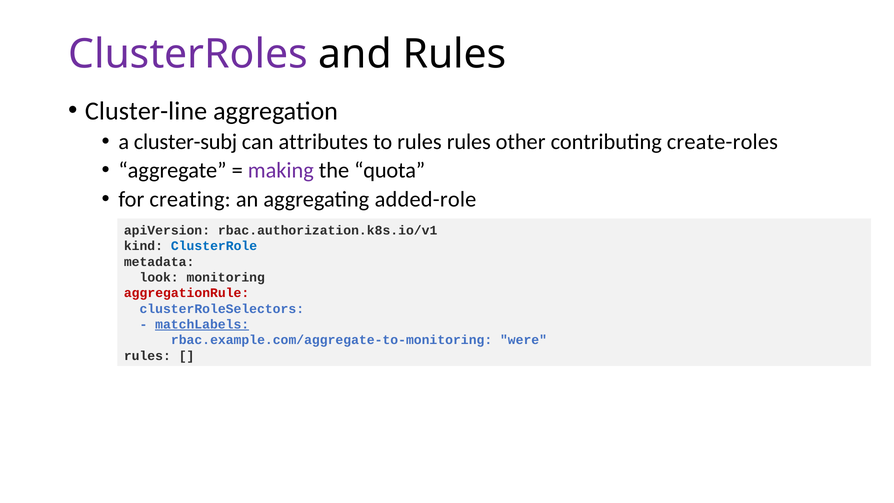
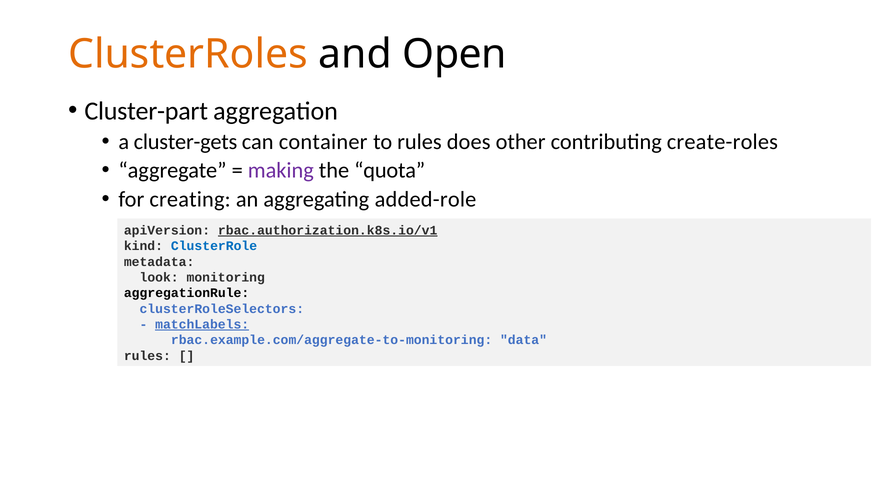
ClusterRoles colour: purple -> orange
and Rules: Rules -> Open
Cluster-line: Cluster-line -> Cluster-part
cluster-subj: cluster-subj -> cluster-gets
attributes: attributes -> container
rules rules: rules -> does
rbac.authorization.k8s.io/v1 underline: none -> present
aggregationRule colour: red -> black
were: were -> data
